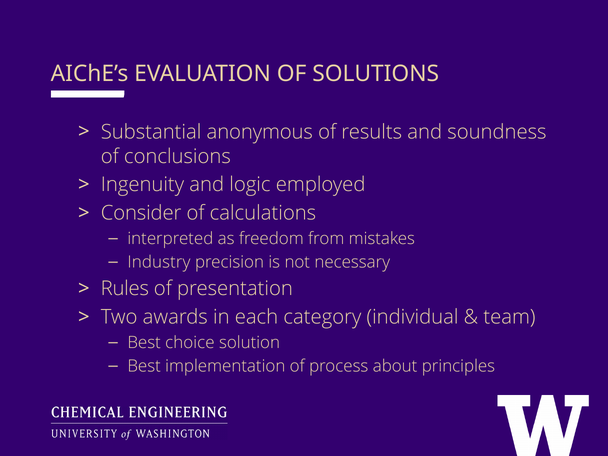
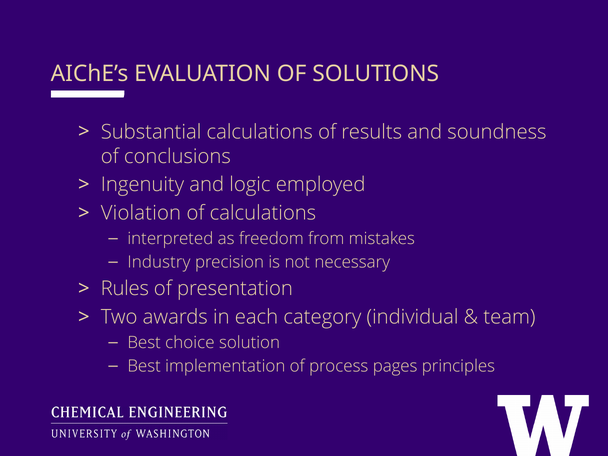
Substantial anonymous: anonymous -> calculations
Consider: Consider -> Violation
about: about -> pages
